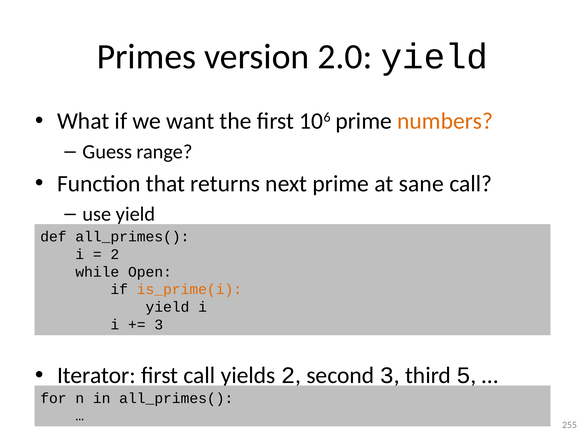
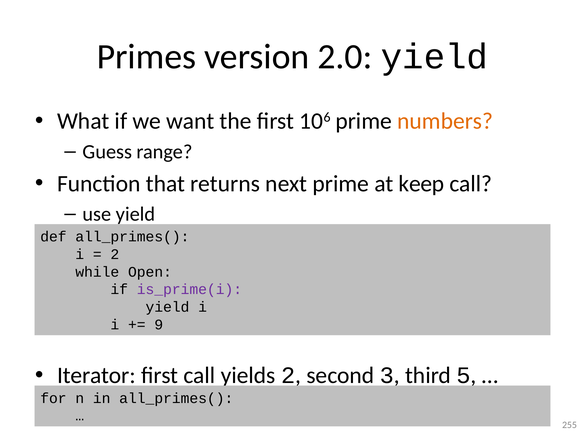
sane: sane -> keep
is_prime(i colour: orange -> purple
3 at (159, 324): 3 -> 9
